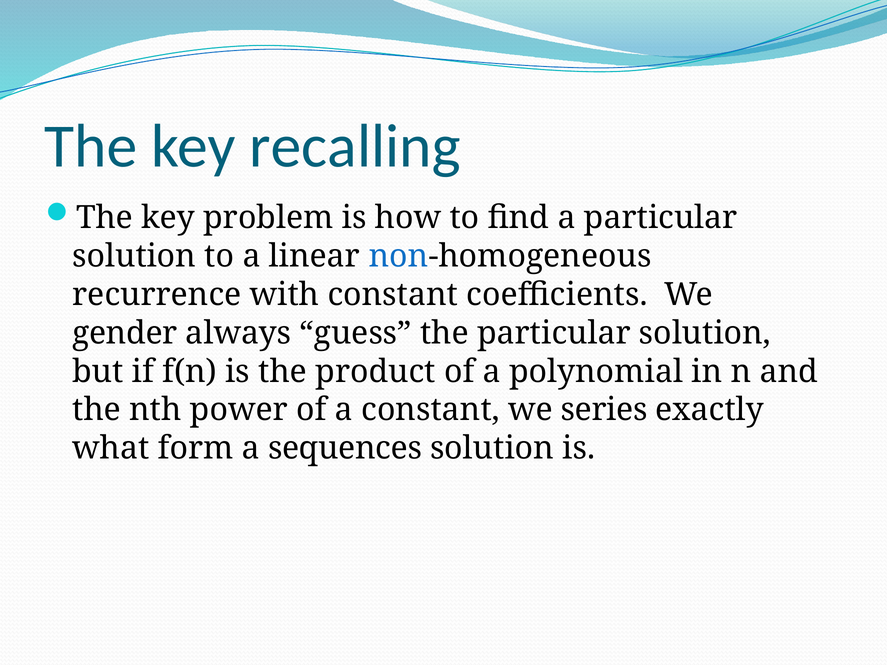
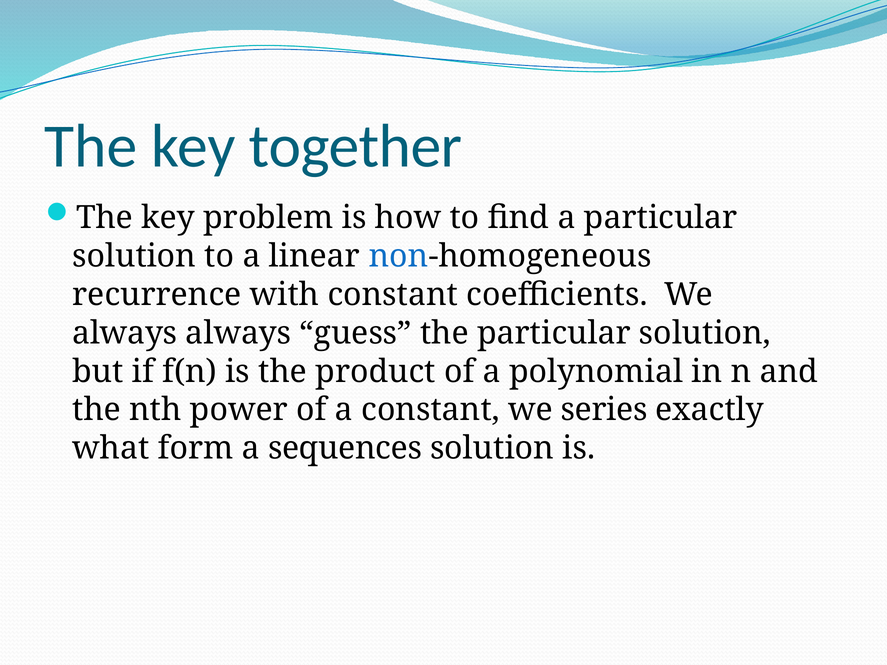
recalling: recalling -> together
gender at (125, 333): gender -> always
